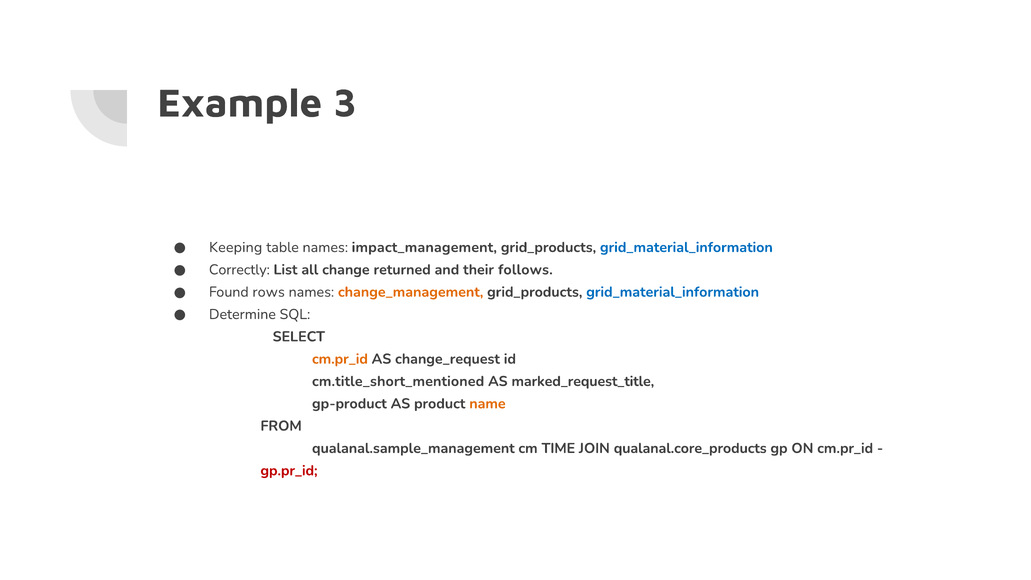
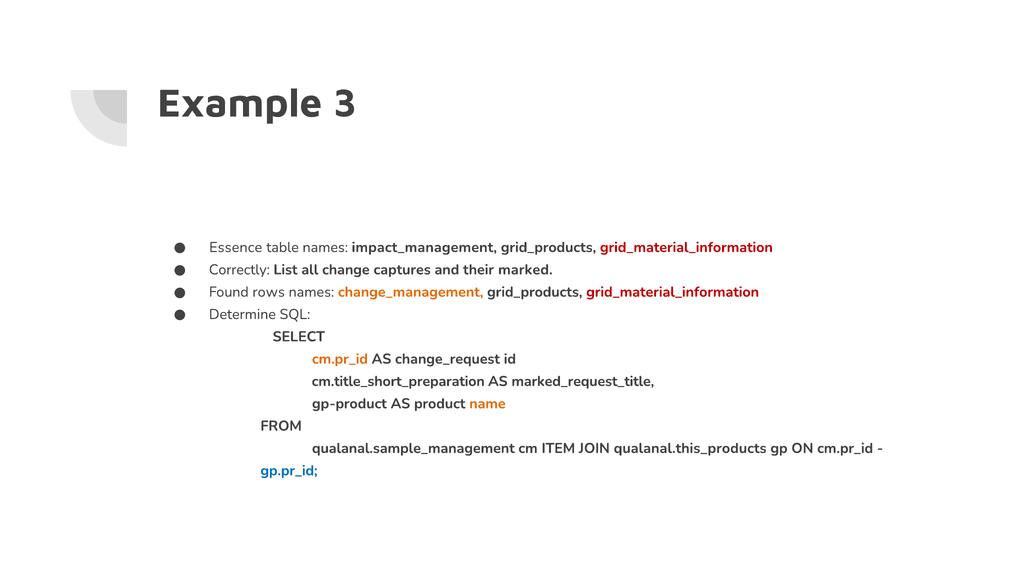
Keeping: Keeping -> Essence
grid_material_information at (686, 247) colour: blue -> red
returned: returned -> captures
follows: follows -> marked
grid_material_information at (673, 292) colour: blue -> red
cm.title_short_mentioned: cm.title_short_mentioned -> cm.title_short_preparation
TIME: TIME -> ITEM
qualanal.core_products: qualanal.core_products -> qualanal.this_products
gp.pr_id colour: red -> blue
